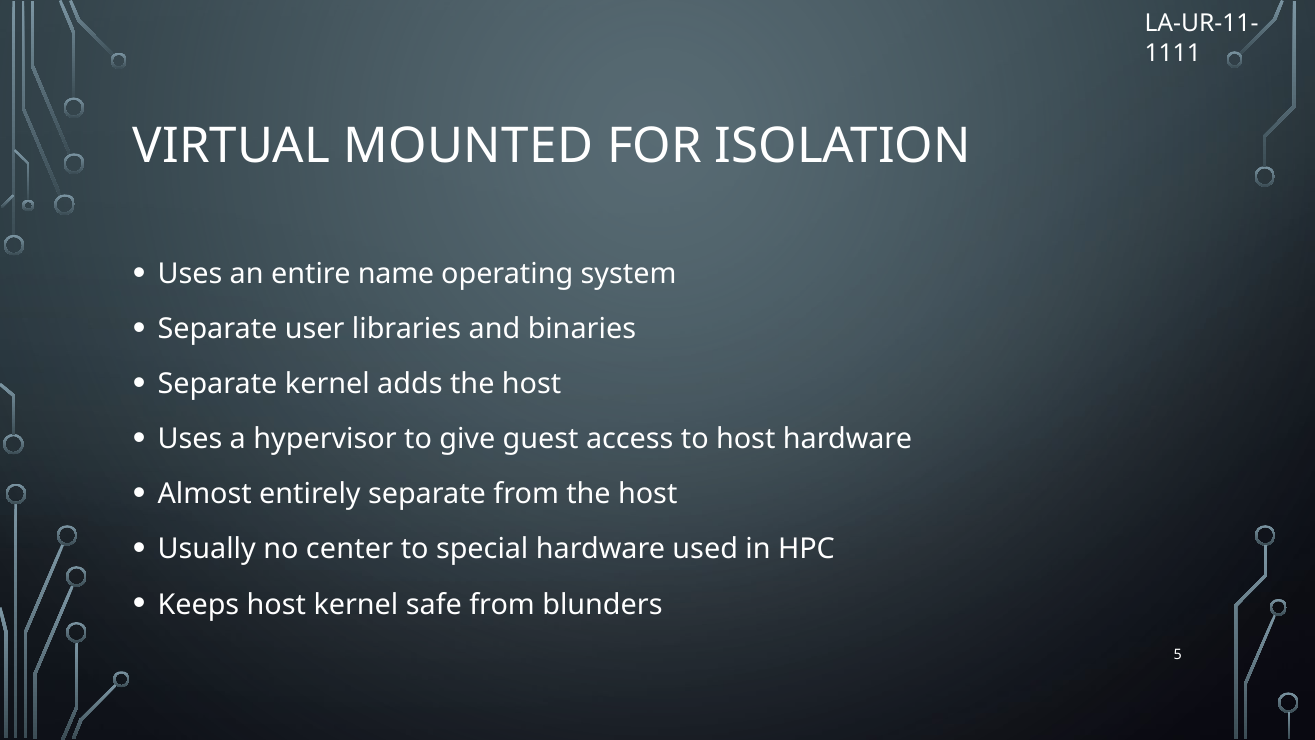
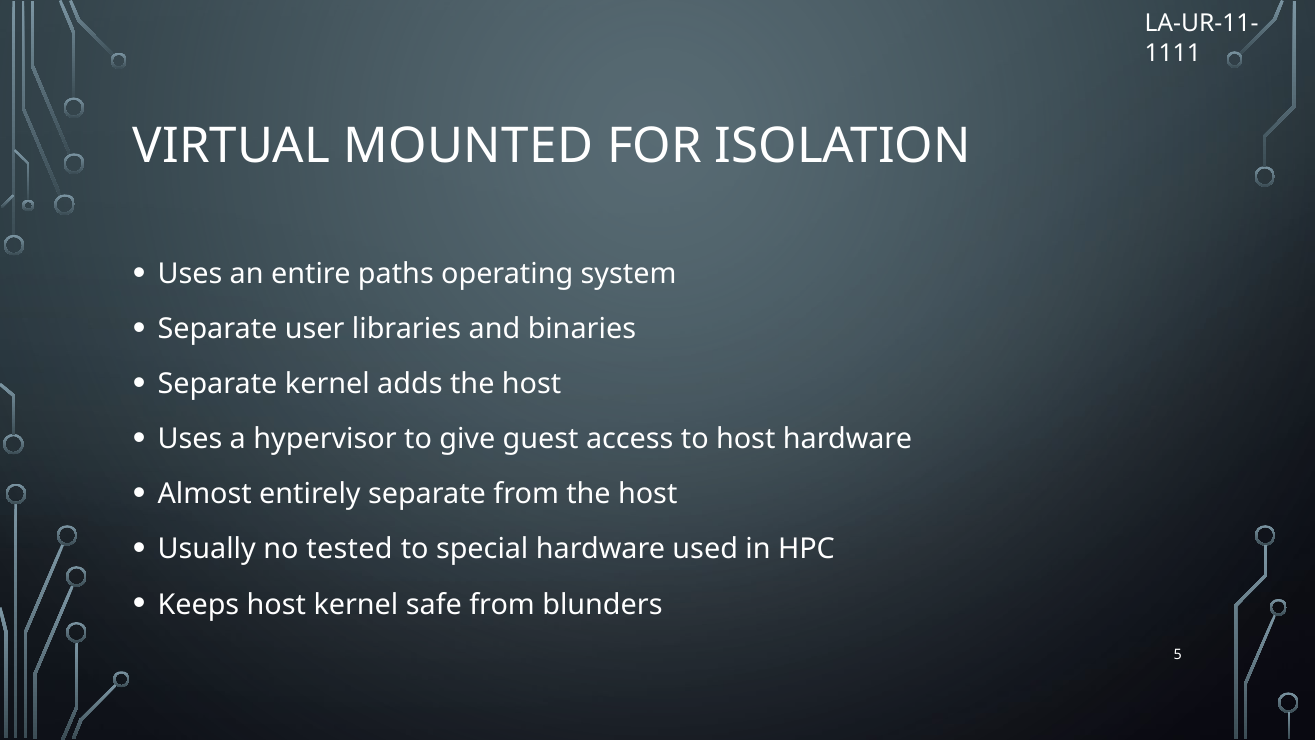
name: name -> paths
center: center -> tested
